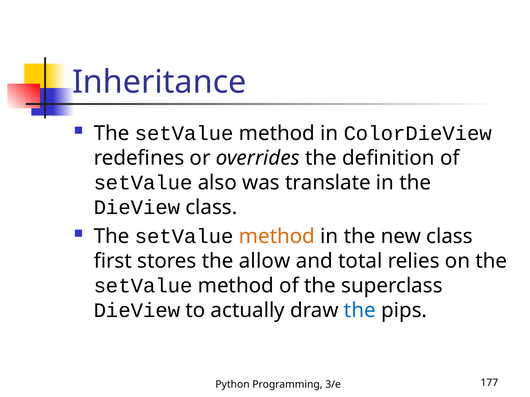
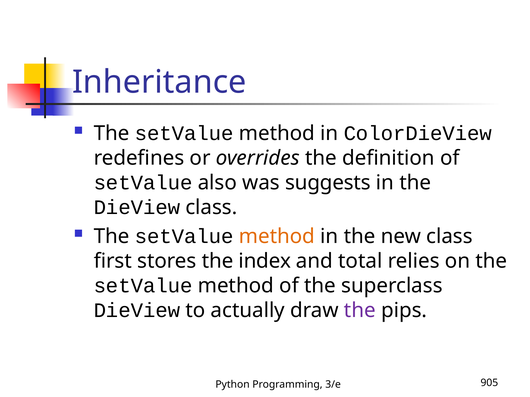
translate: translate -> suggests
allow: allow -> index
the at (360, 311) colour: blue -> purple
177: 177 -> 905
